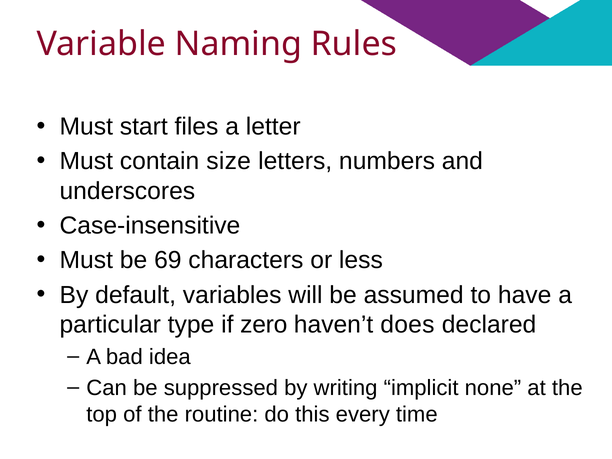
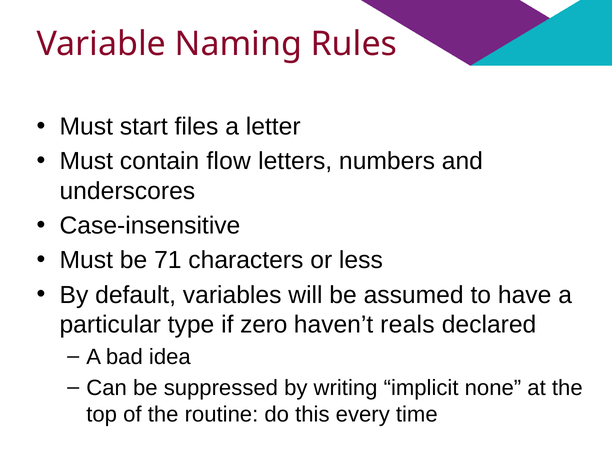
size: size -> flow
69: 69 -> 71
does: does -> reals
